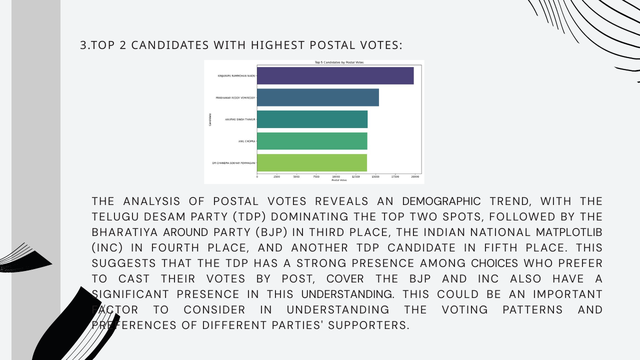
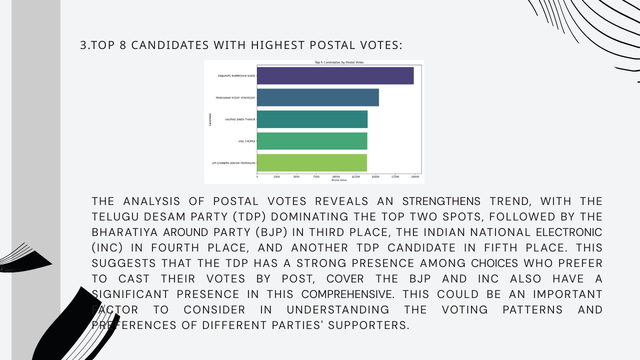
2: 2 -> 8
DEMOGRAPHIC: DEMOGRAPHIC -> STRENGTHENS
MATPLOTLIB: MATPLOTLIB -> ELECTRONIC
THIS UNDERSTANDING: UNDERSTANDING -> COMPREHENSIVE
